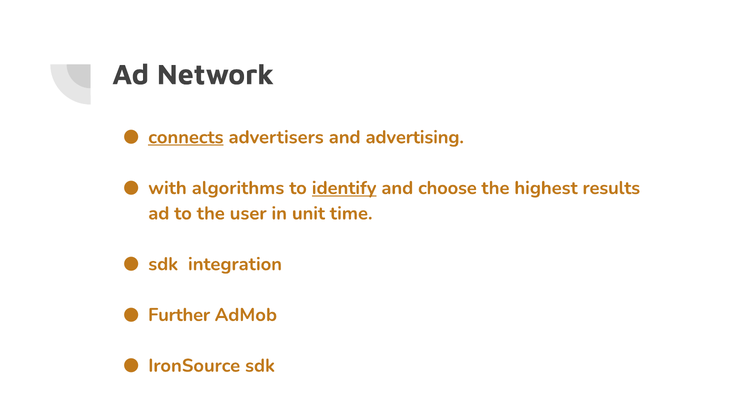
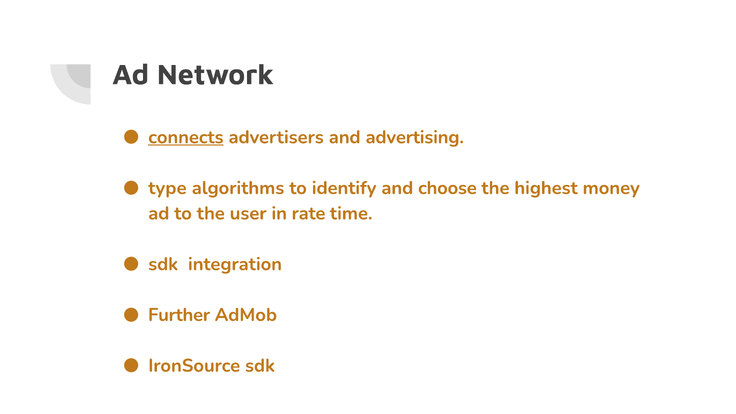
with: with -> type
identify underline: present -> none
results: results -> money
unit: unit -> rate
